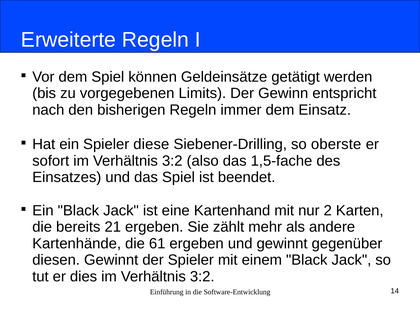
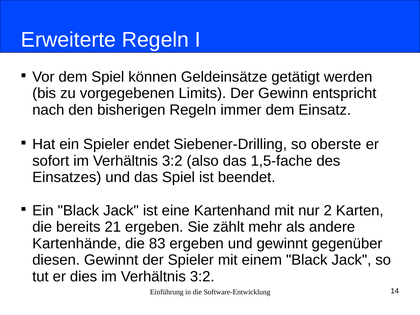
diese: diese -> endet
61: 61 -> 83
